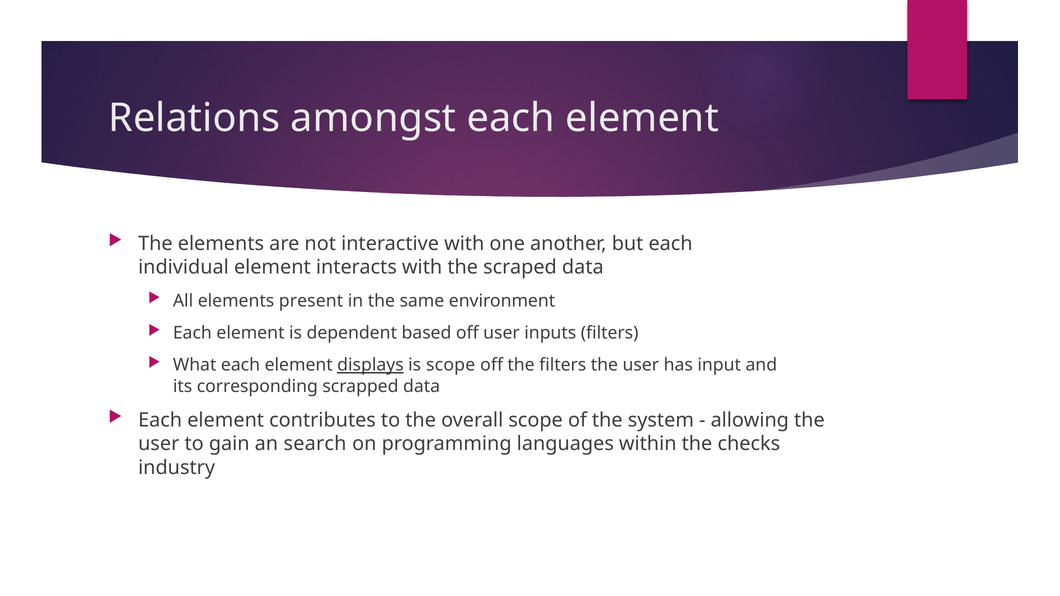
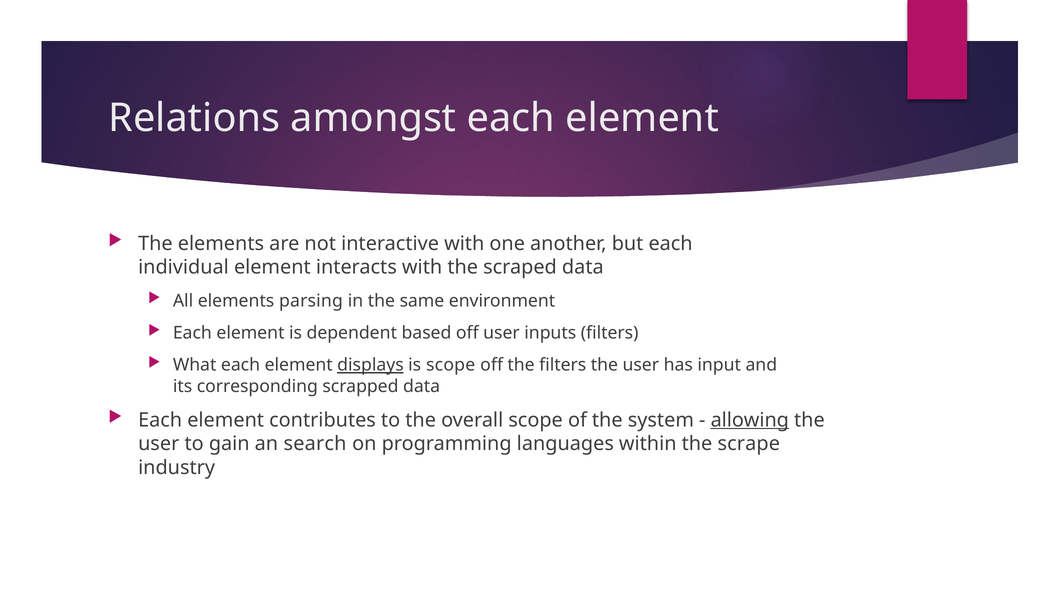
present: present -> parsing
allowing underline: none -> present
checks: checks -> scrape
